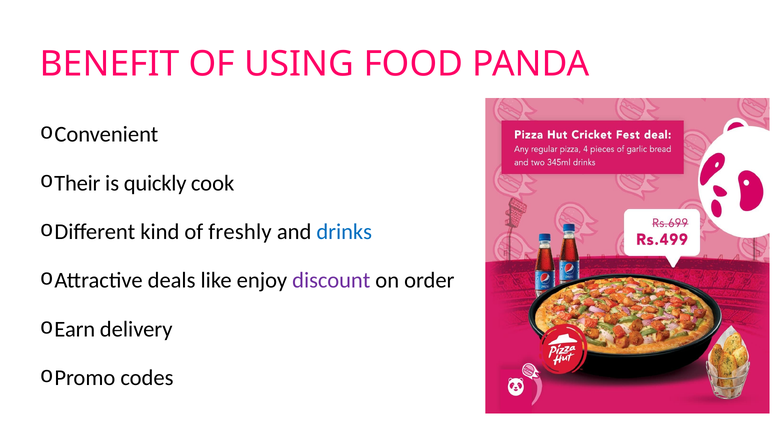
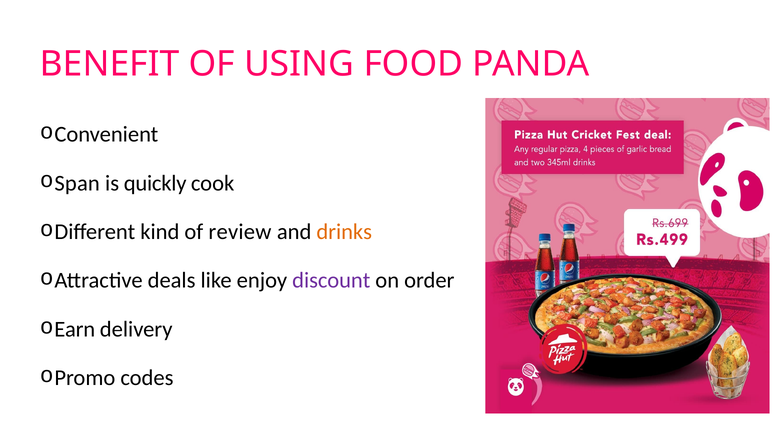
Their: Their -> Span
freshly: freshly -> review
drinks colour: blue -> orange
